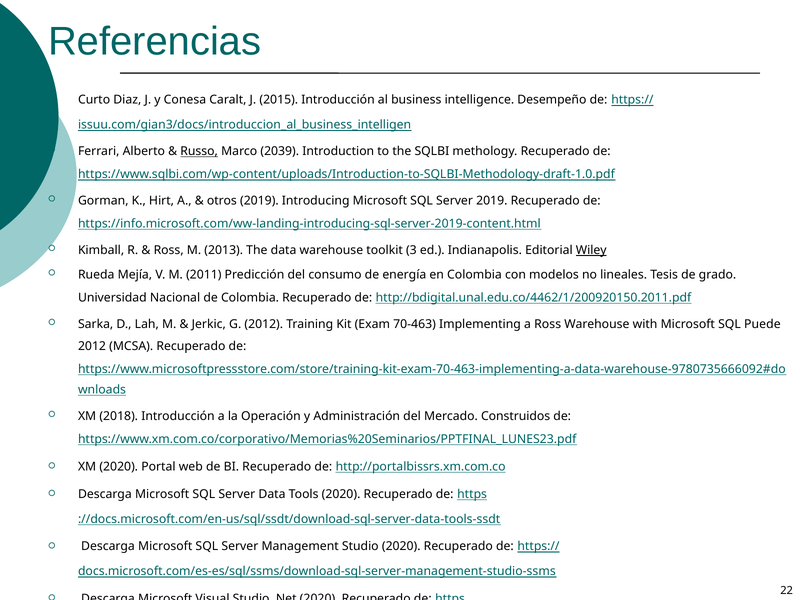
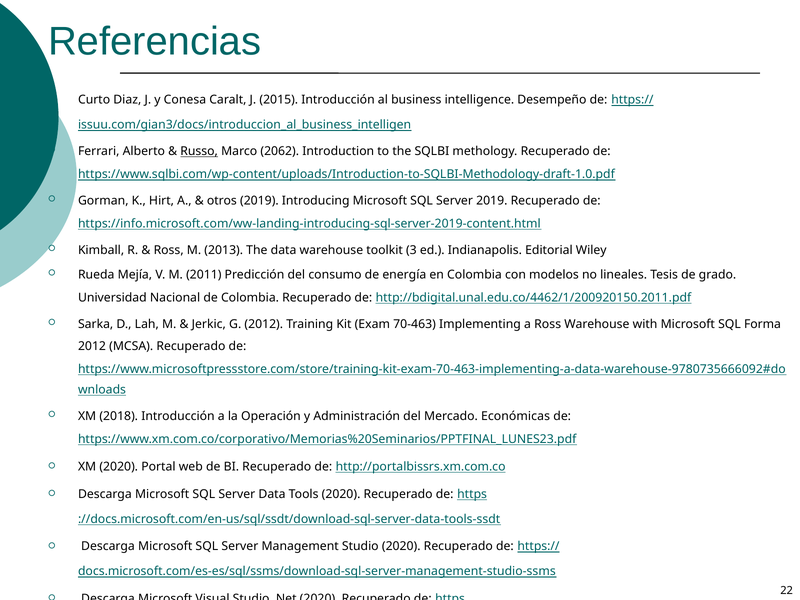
2039: 2039 -> 2062
Wiley underline: present -> none
Puede: Puede -> Forma
Construidos: Construidos -> Económicas
